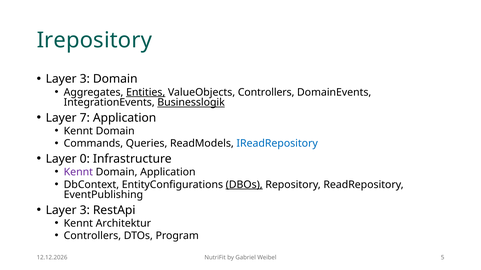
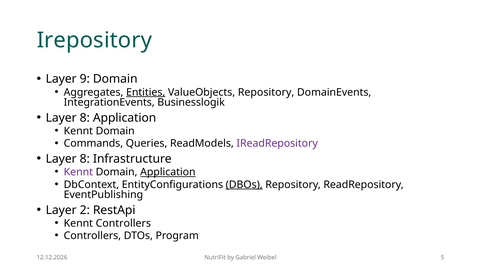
3 at (85, 79): 3 -> 9
ValueObjects Controllers: Controllers -> Repository
Businesslogik underline: present -> none
7 at (85, 118): 7 -> 8
IReadRepository colour: blue -> purple
0 at (85, 159): 0 -> 8
Application at (168, 172) underline: none -> present
3 at (85, 211): 3 -> 2
Kennt Architektur: Architektur -> Controllers
